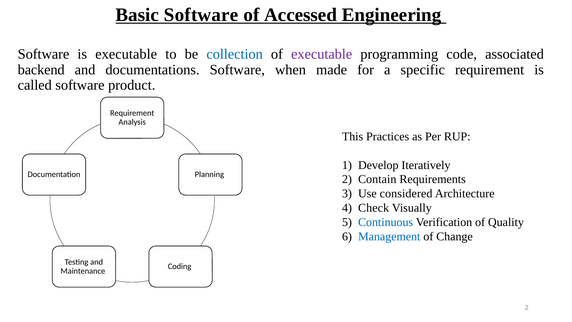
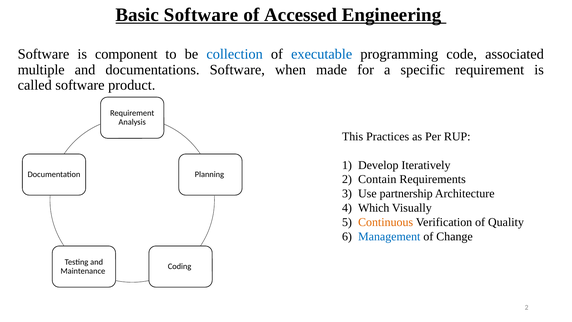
is executable: executable -> component
executable at (322, 54) colour: purple -> blue
backend: backend -> multiple
considered: considered -> partnership
Check: Check -> Which
Continuous colour: blue -> orange
